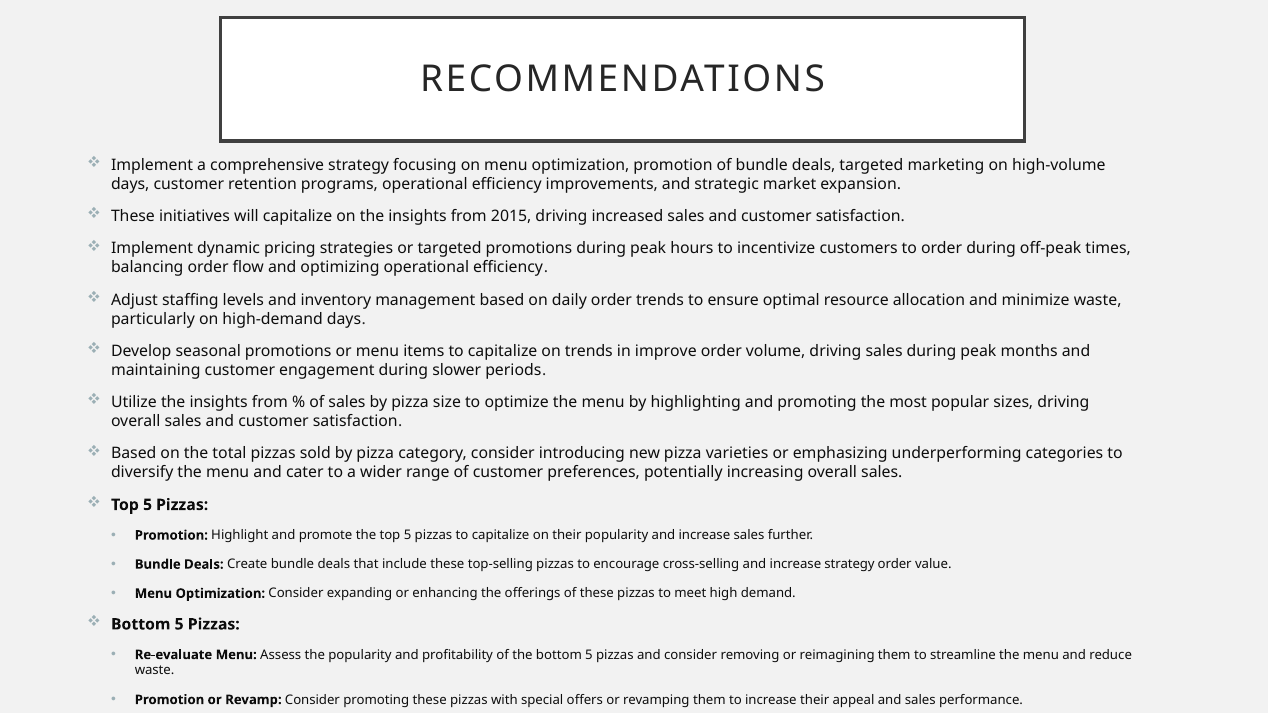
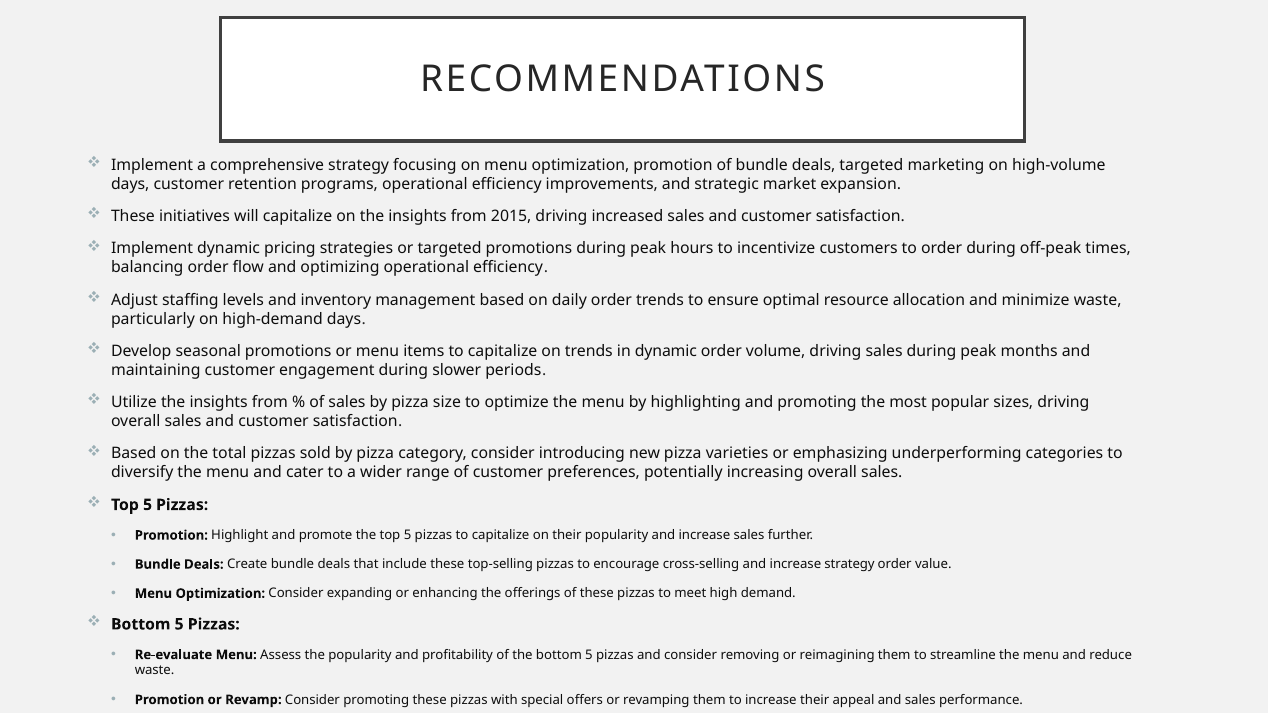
in improve: improve -> dynamic
